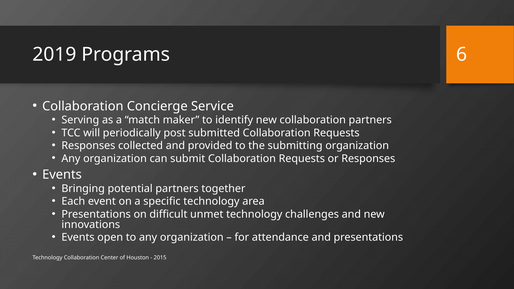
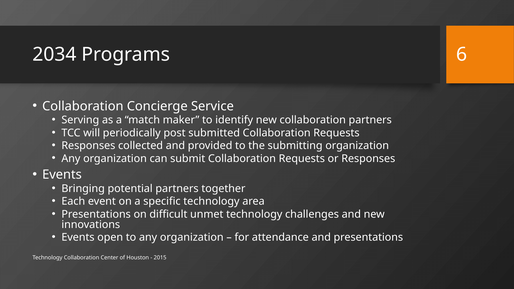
2019: 2019 -> 2034
